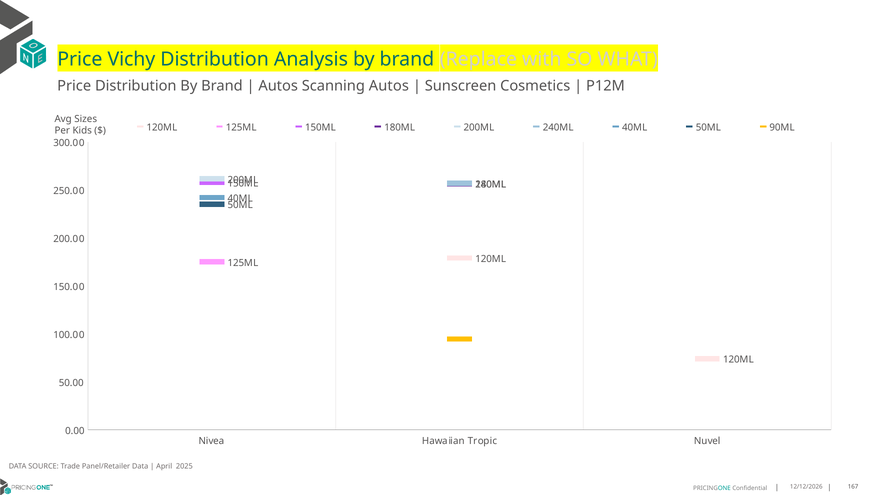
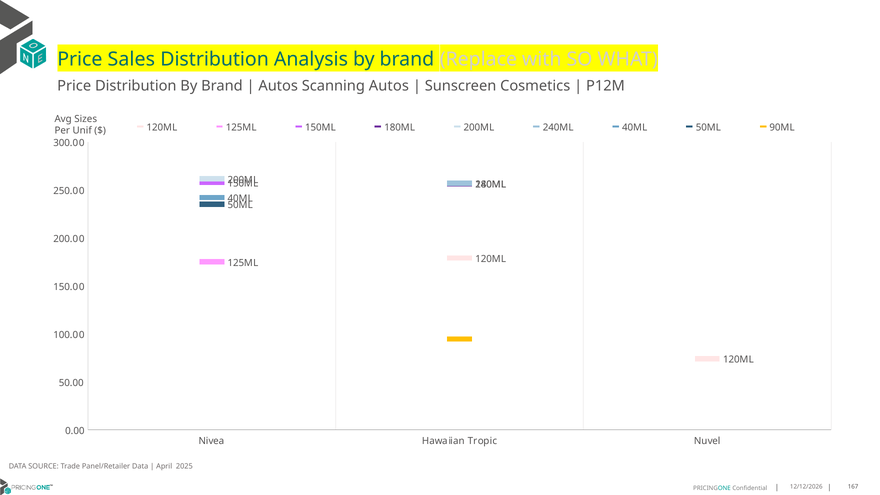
Vichy: Vichy -> Sales
Kids: Kids -> Unif
